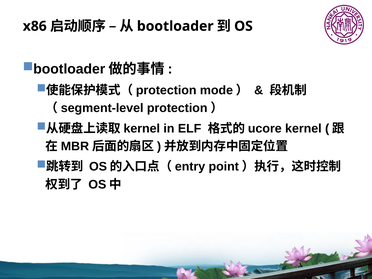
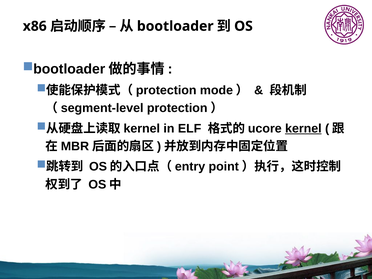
kernel underline: none -> present
